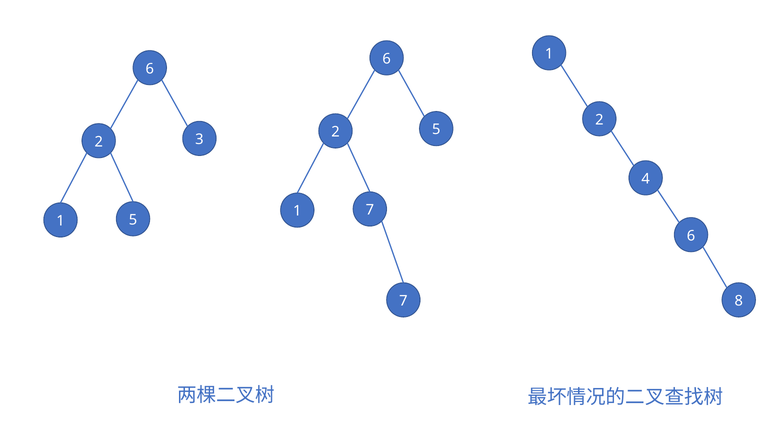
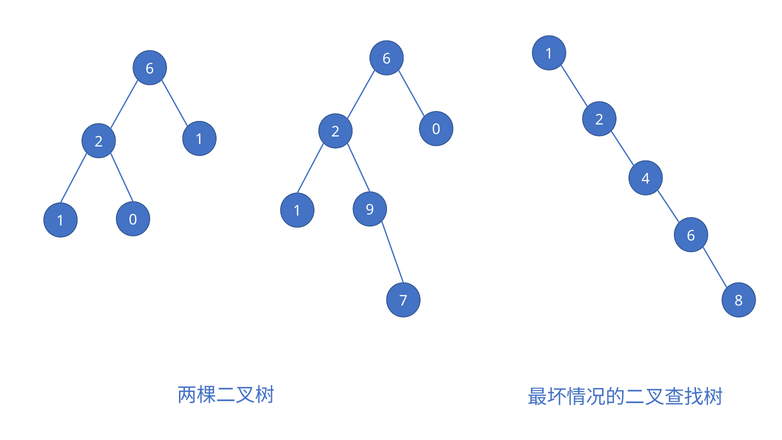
2 5: 5 -> 0
2 3: 3 -> 1
1 7: 7 -> 9
1 5: 5 -> 0
